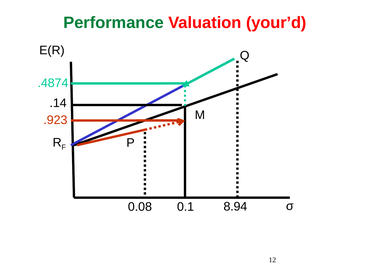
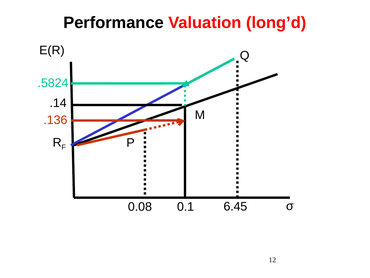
Performance colour: green -> black
your’d: your’d -> long’d
.4874: .4874 -> .5824
.923: .923 -> .136
8.94: 8.94 -> 6.45
